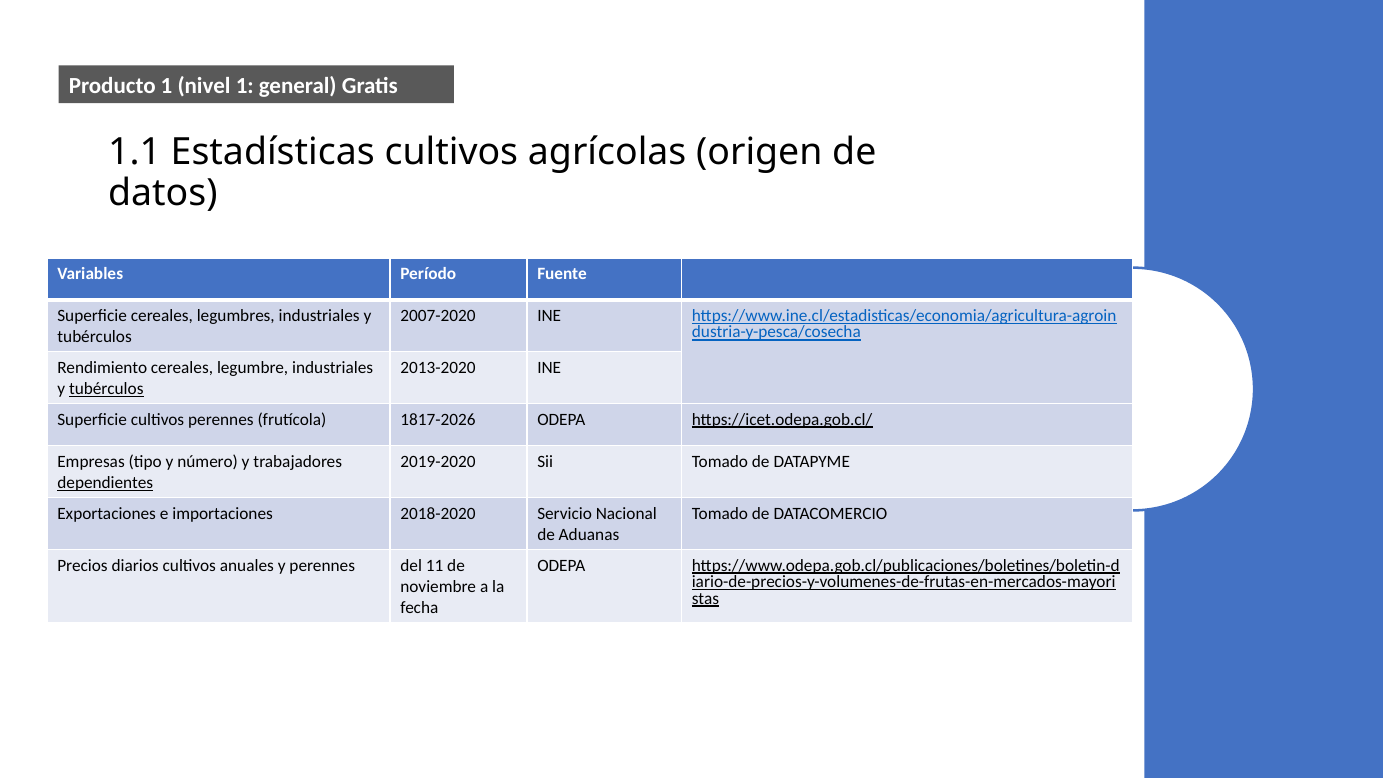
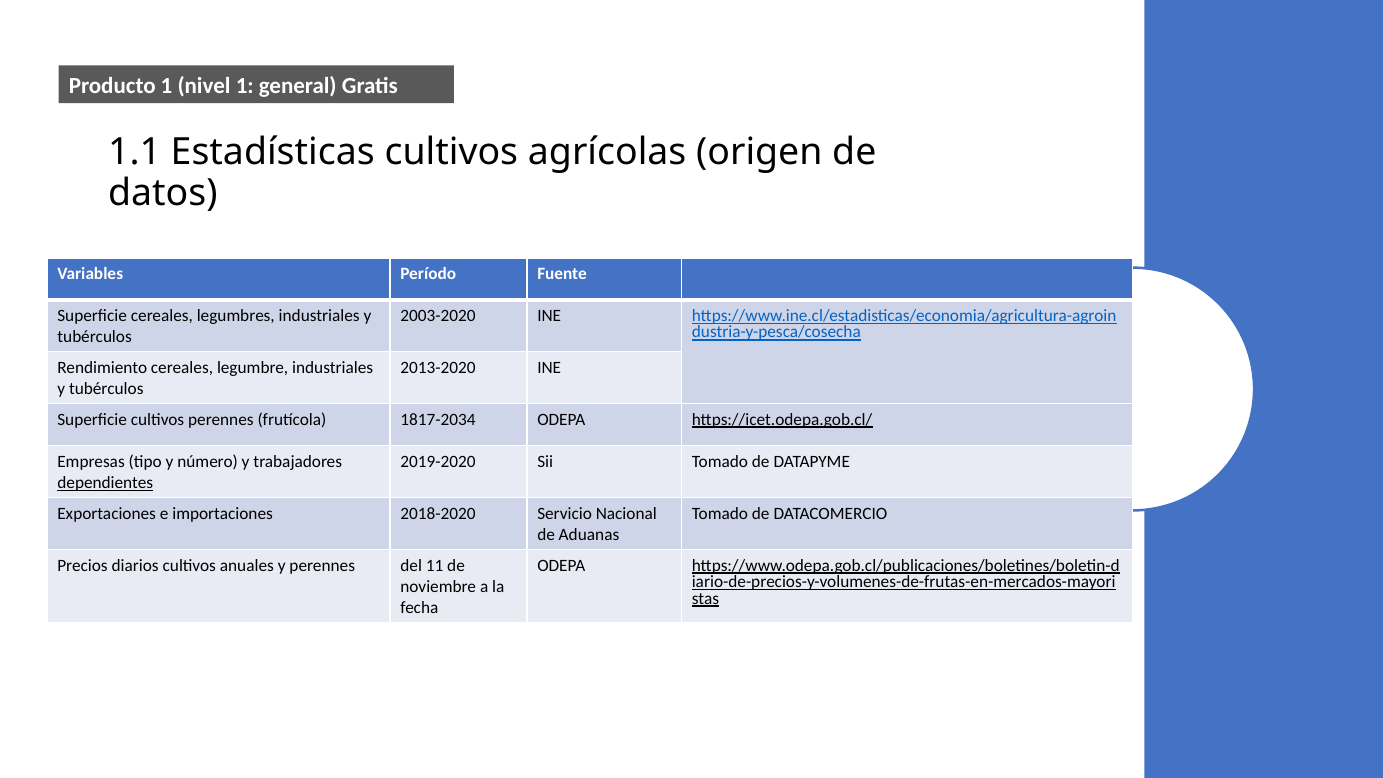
2007-2020: 2007-2020 -> 2003-2020
tubérculos at (106, 389) underline: present -> none
1817-2026: 1817-2026 -> 1817-2034
